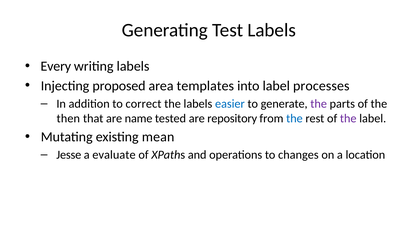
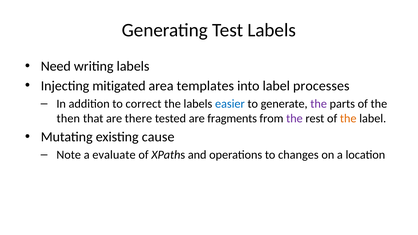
Every: Every -> Need
proposed: proposed -> mitigated
name: name -> there
repository: repository -> fragments
the at (294, 118) colour: blue -> purple
the at (348, 118) colour: purple -> orange
mean: mean -> cause
Jesse: Jesse -> Note
